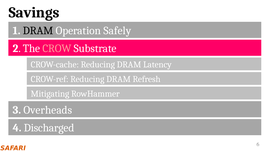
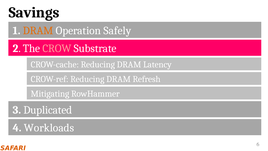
DRAM at (38, 31) colour: black -> orange
Overheads: Overheads -> Duplicated
Discharged: Discharged -> Workloads
